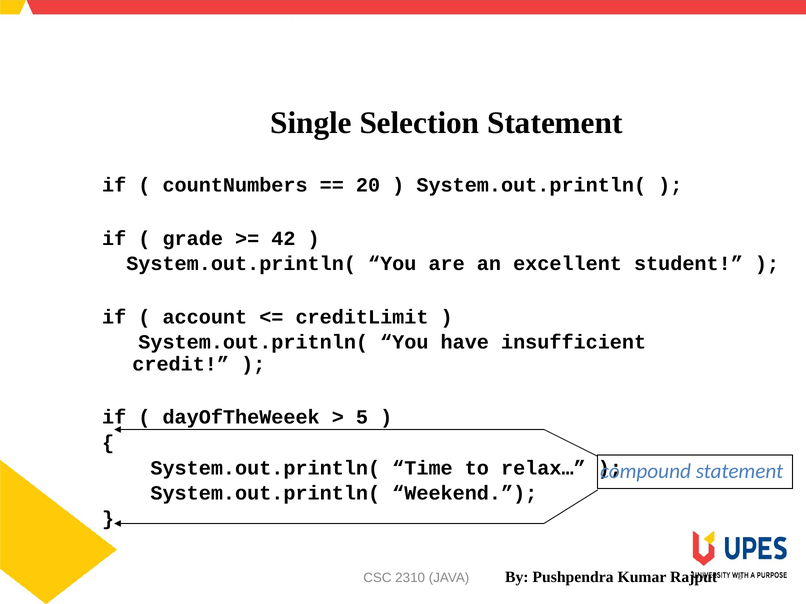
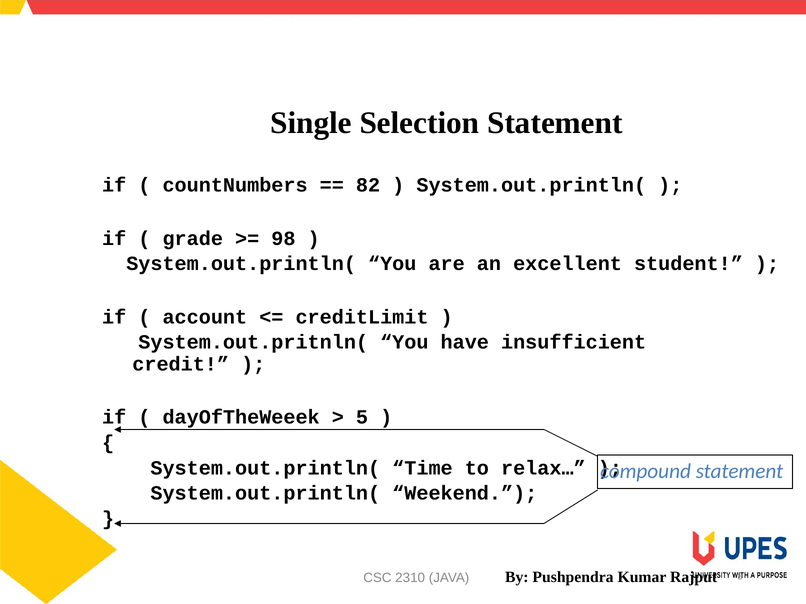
20: 20 -> 82
42: 42 -> 98
